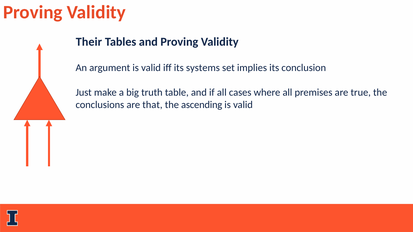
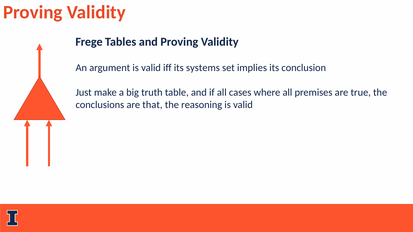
Their: Their -> Frege
ascending: ascending -> reasoning
